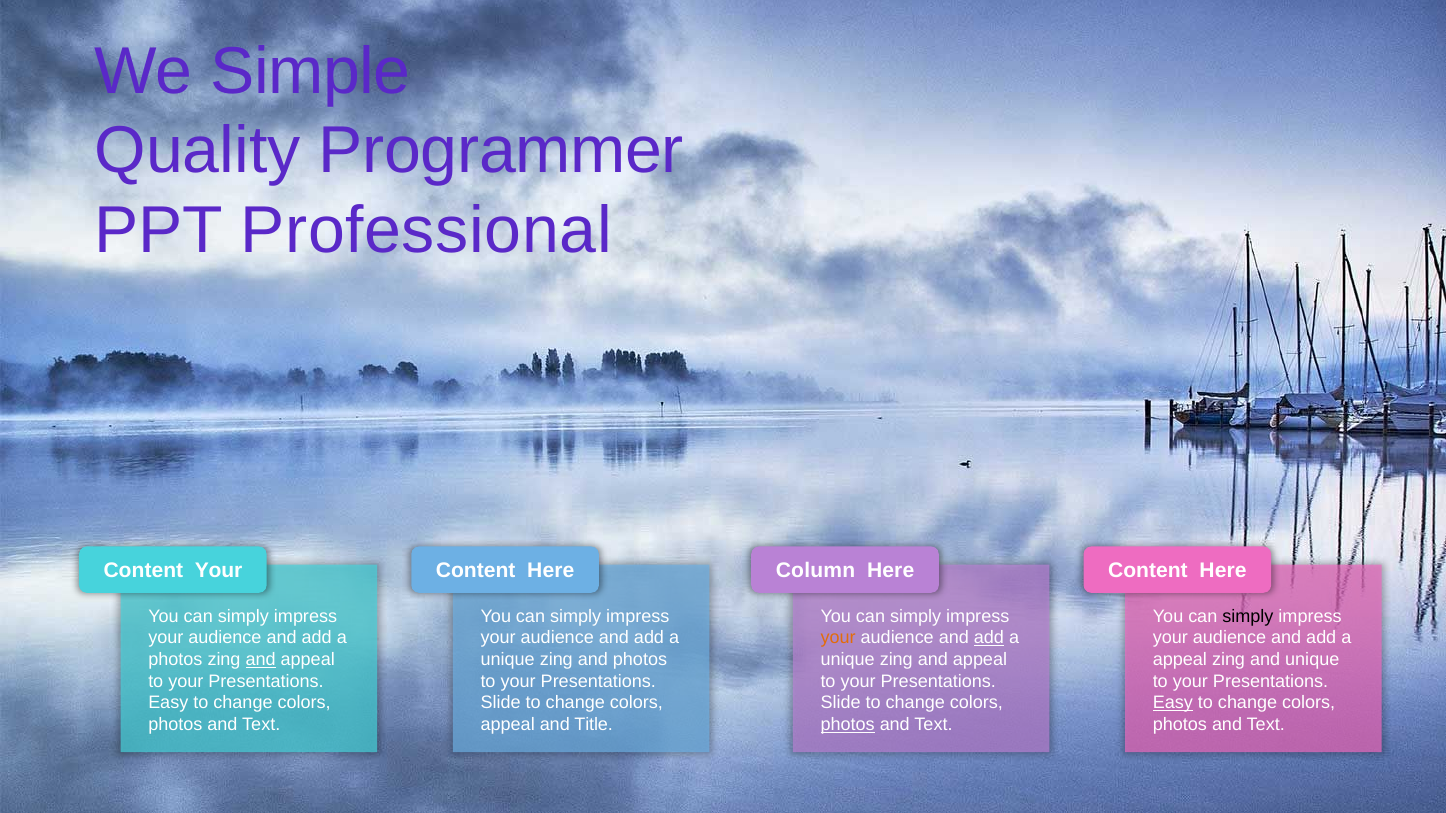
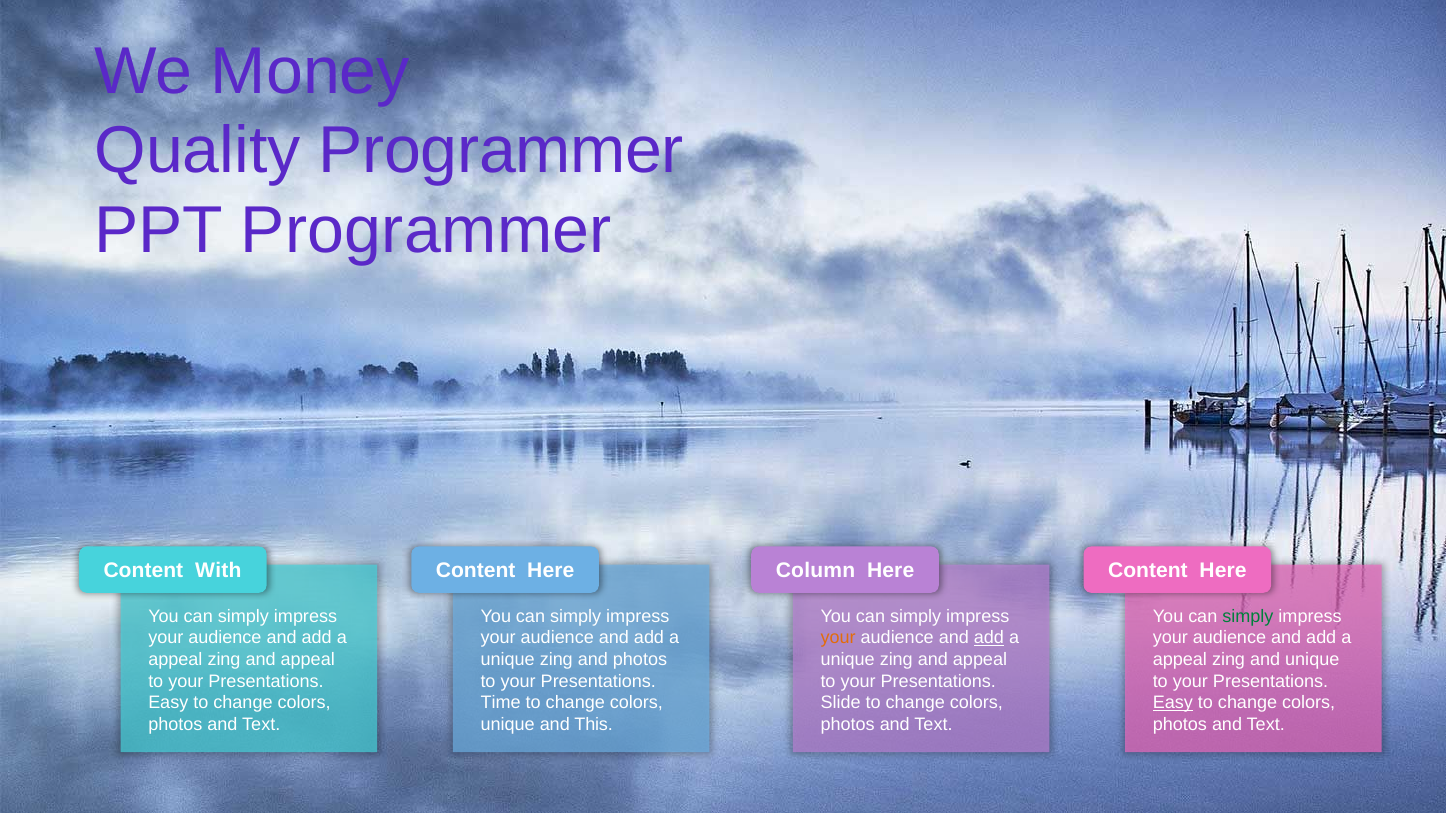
Simple: Simple -> Money
PPT Professional: Professional -> Programmer
Content Your: Your -> With
simply at (1248, 617) colour: black -> green
photos at (175, 660): photos -> appeal
and at (261, 660) underline: present -> none
Slide at (501, 703): Slide -> Time
appeal at (508, 725): appeal -> unique
Title: Title -> This
photos at (848, 725) underline: present -> none
